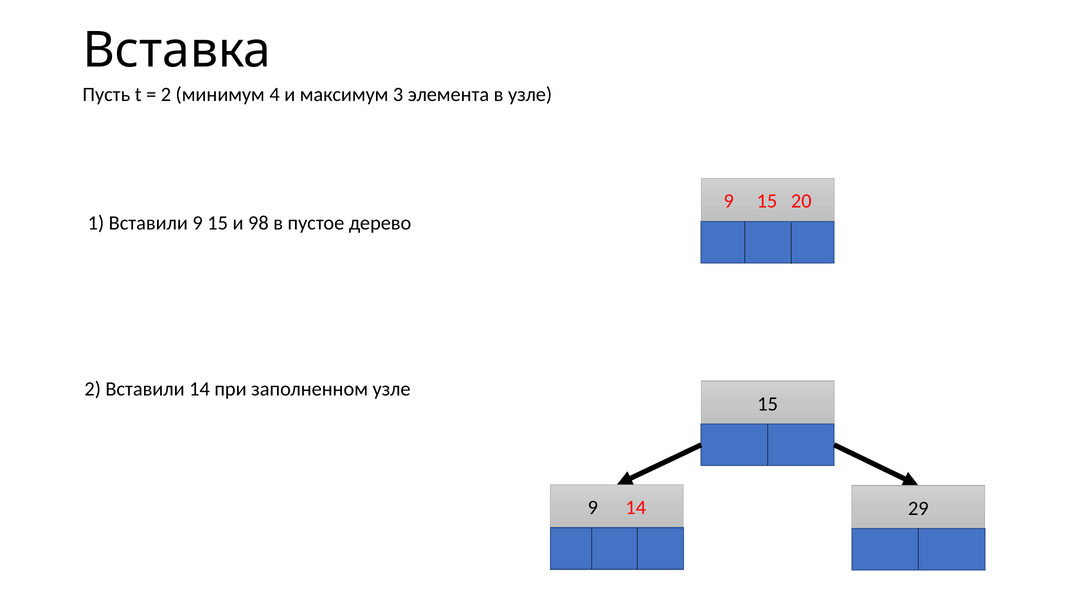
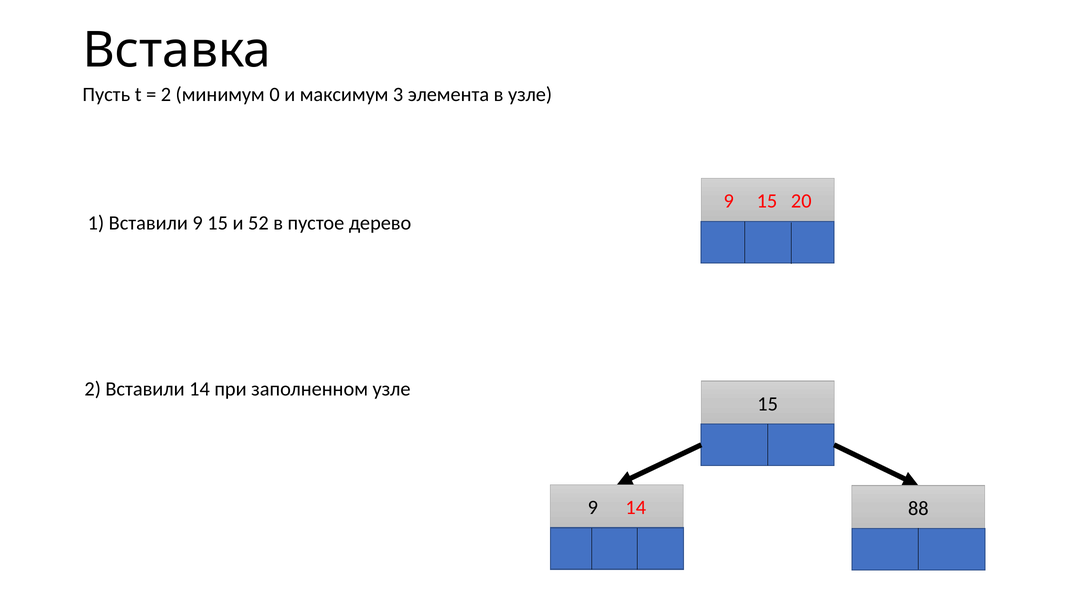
4: 4 -> 0
98: 98 -> 52
29: 29 -> 88
